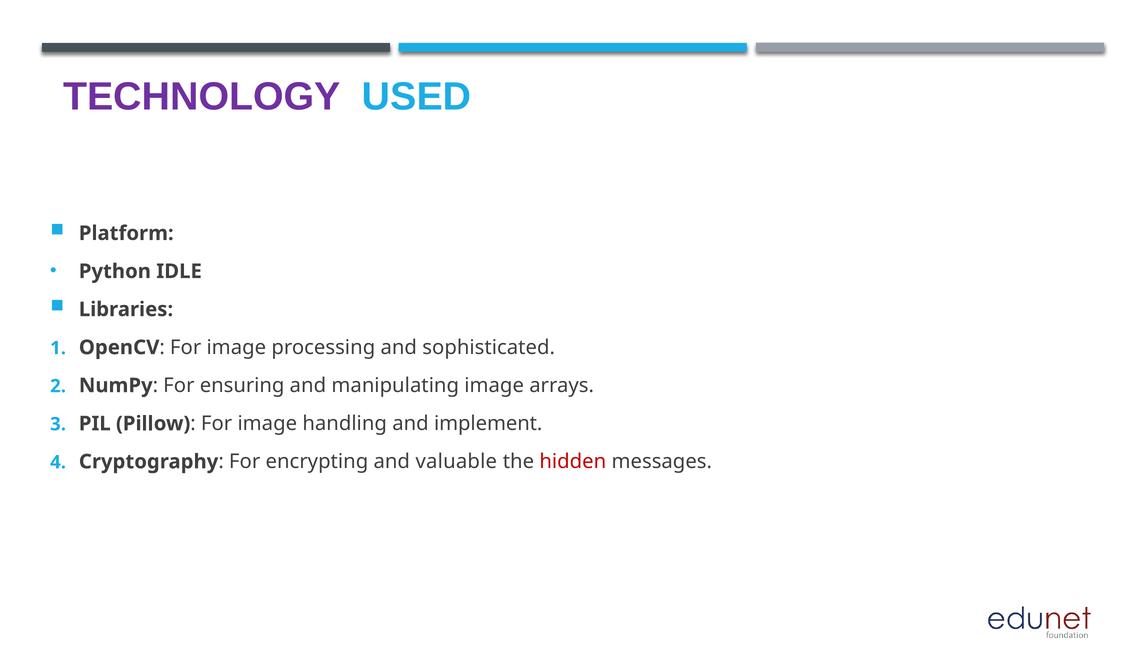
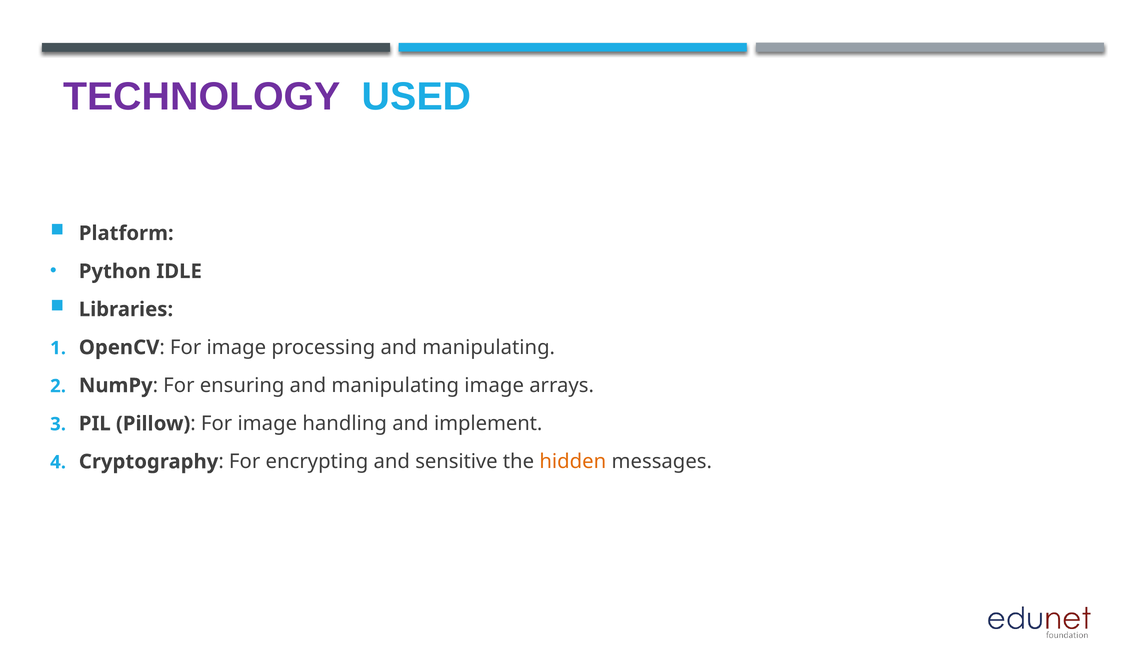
processing and sophisticated: sophisticated -> manipulating
valuable: valuable -> sensitive
hidden colour: red -> orange
